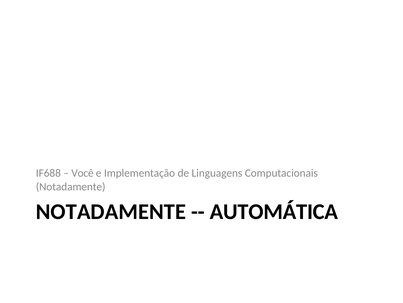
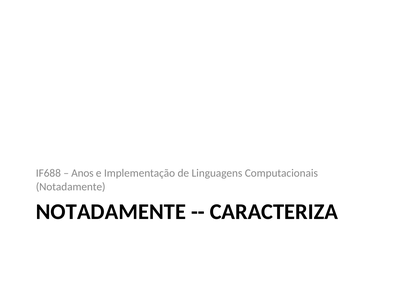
Você: Você -> Anos
AUTOMÁTICA: AUTOMÁTICA -> CARACTERIZA
